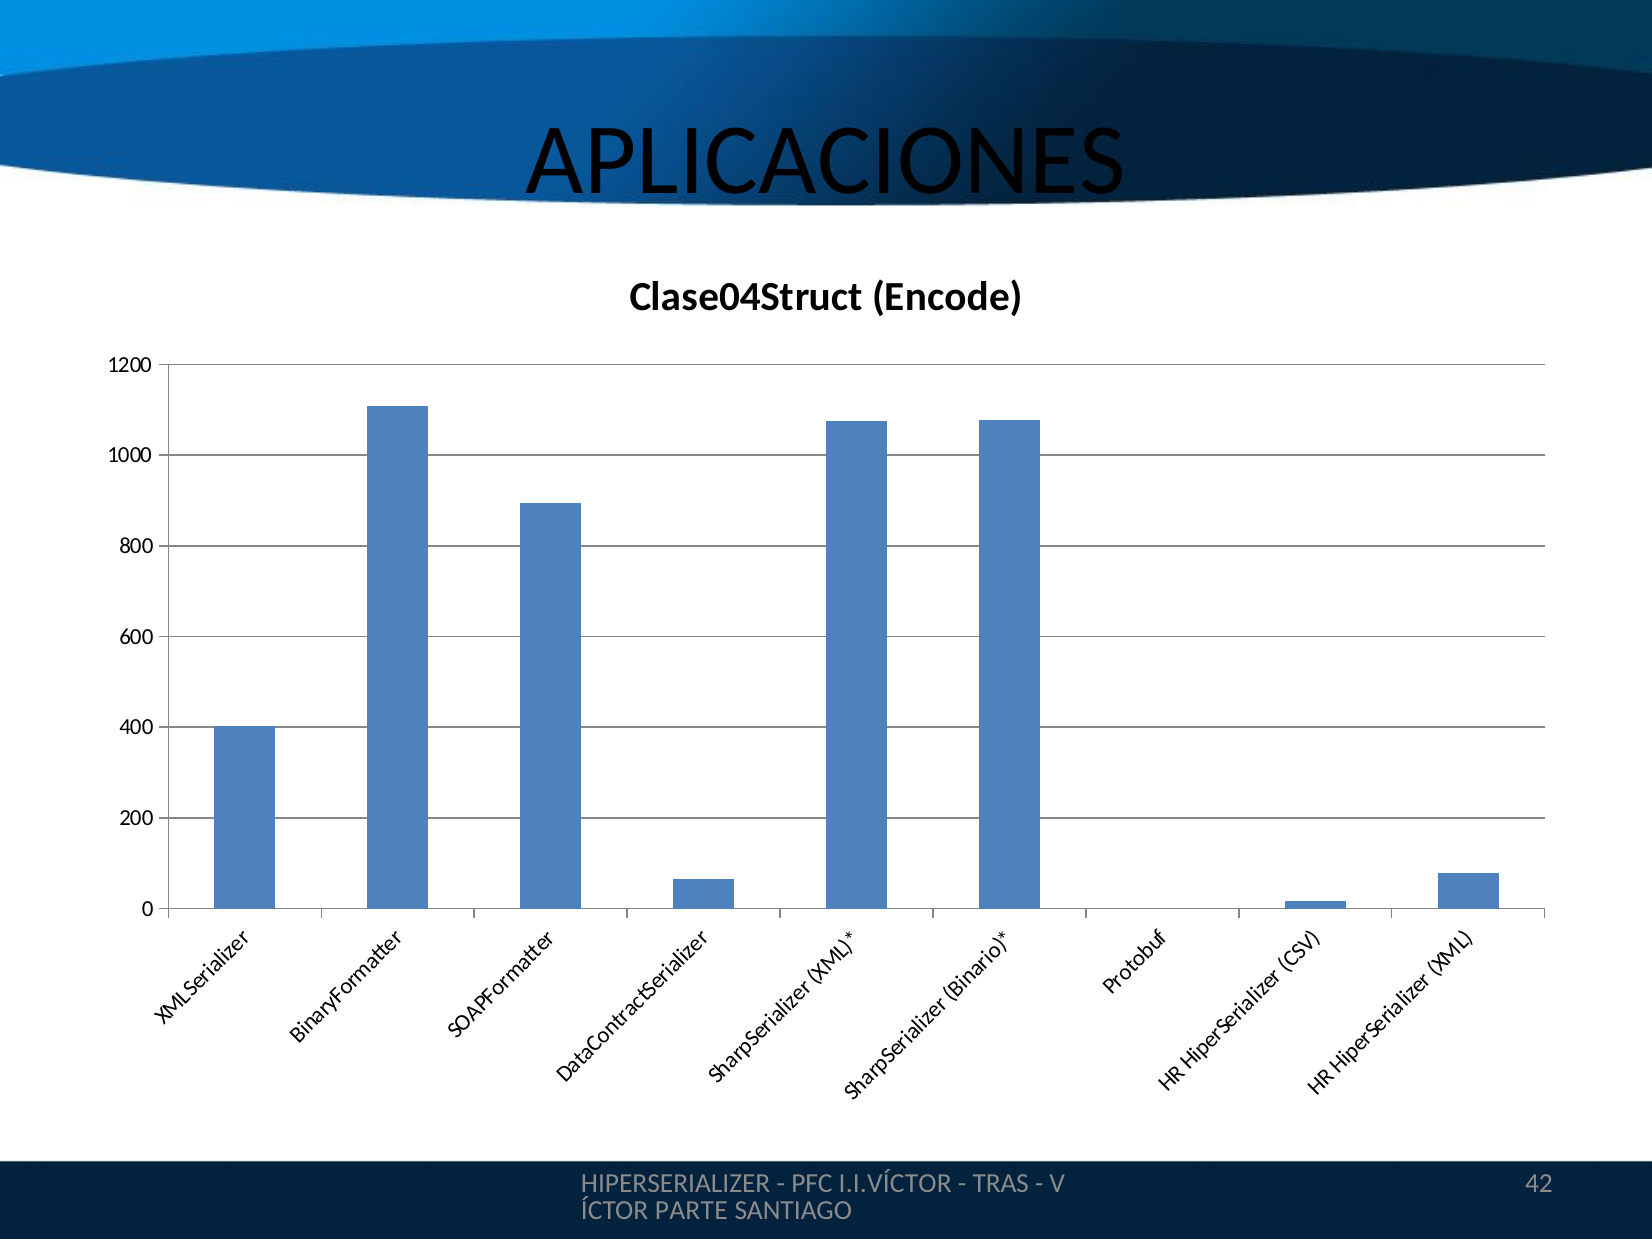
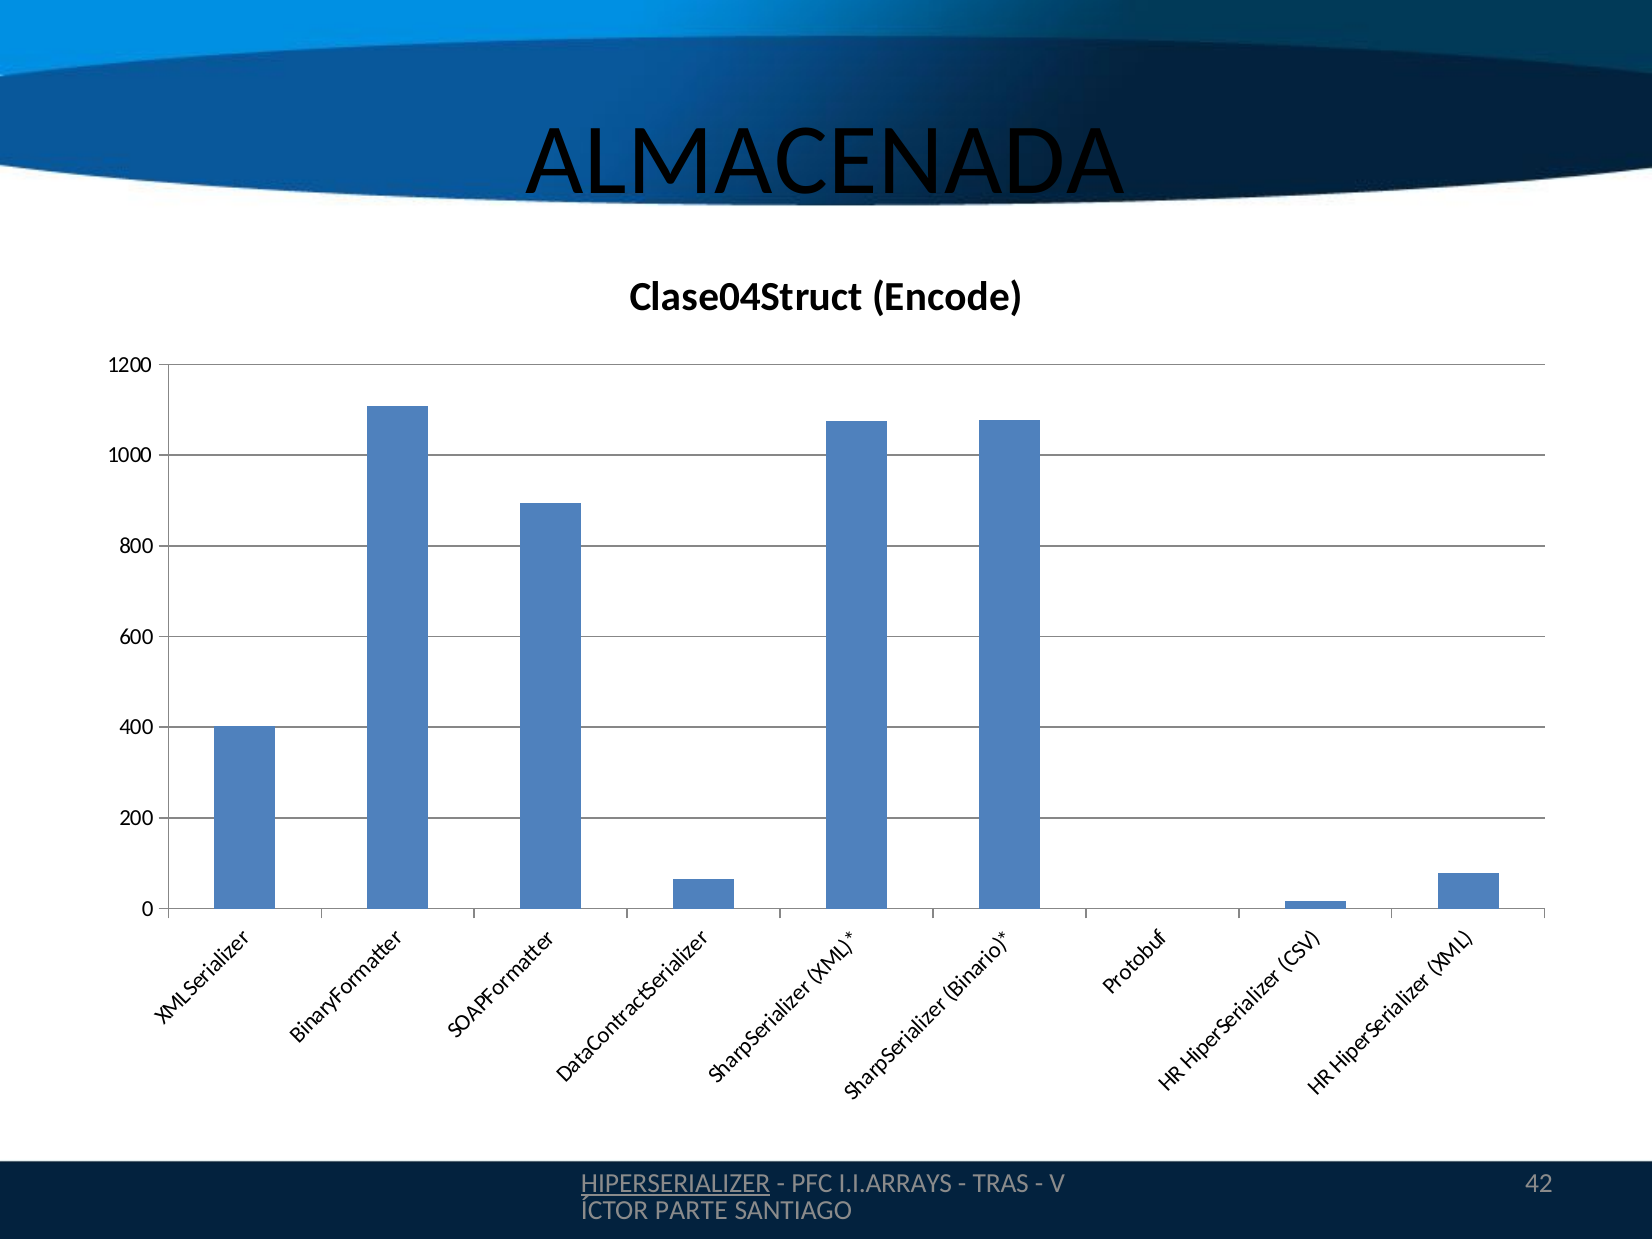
APLICACIONES: APLICACIONES -> ALMACENADA
HIPERSERIALIZER underline: none -> present
I.I.VÍCTOR: I.I.VÍCTOR -> I.I.ARRAYS
